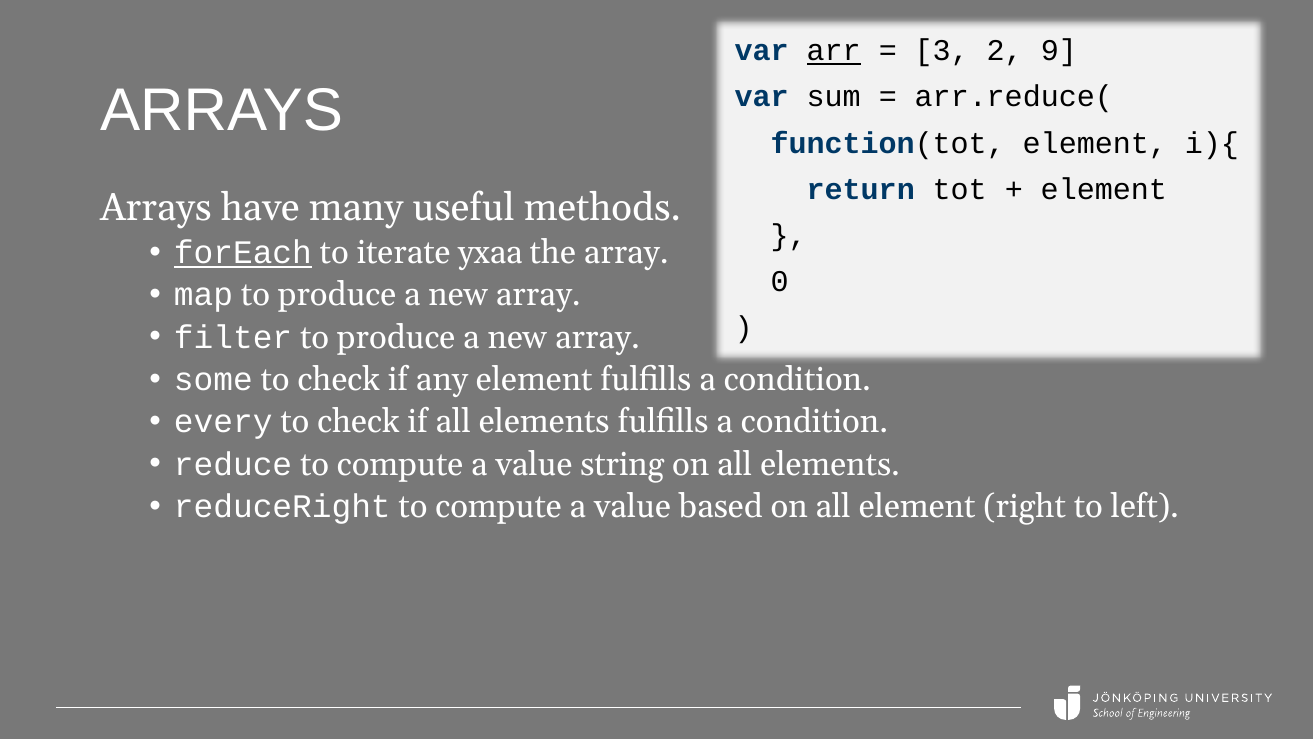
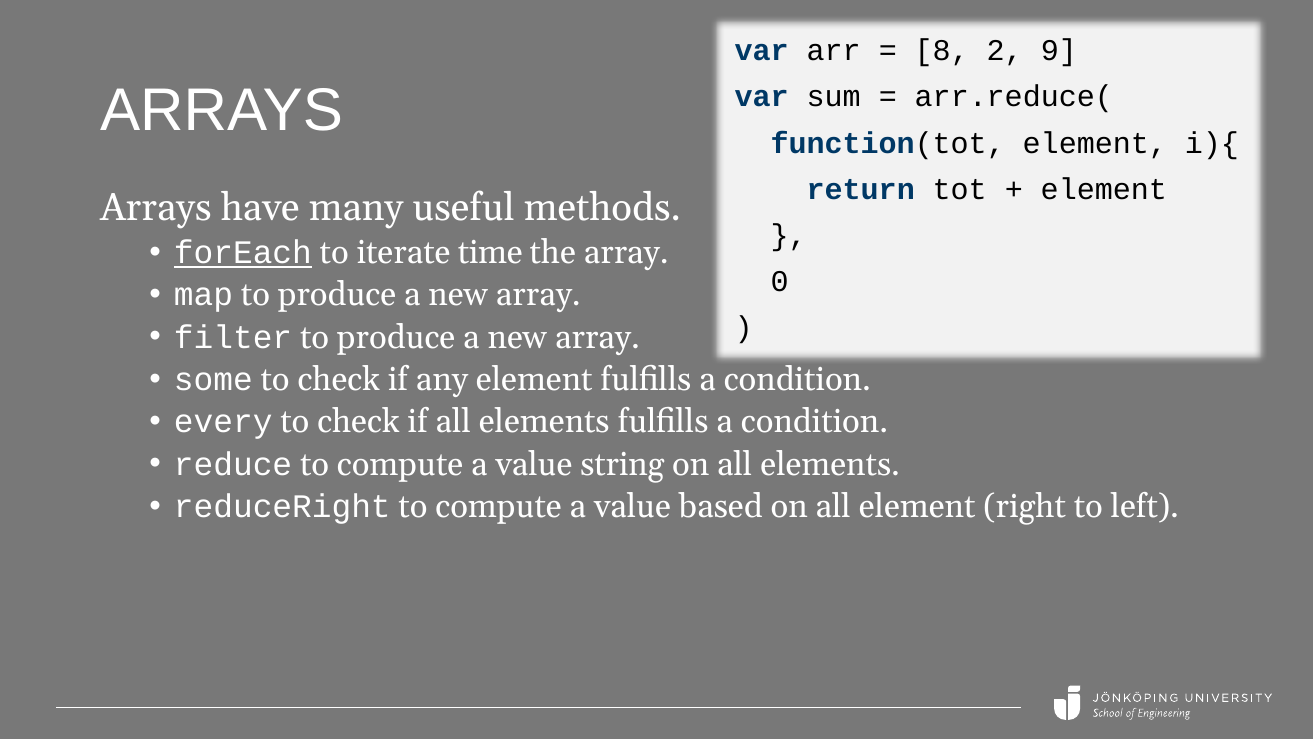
arr underline: present -> none
3: 3 -> 8
yxaa: yxaa -> time
